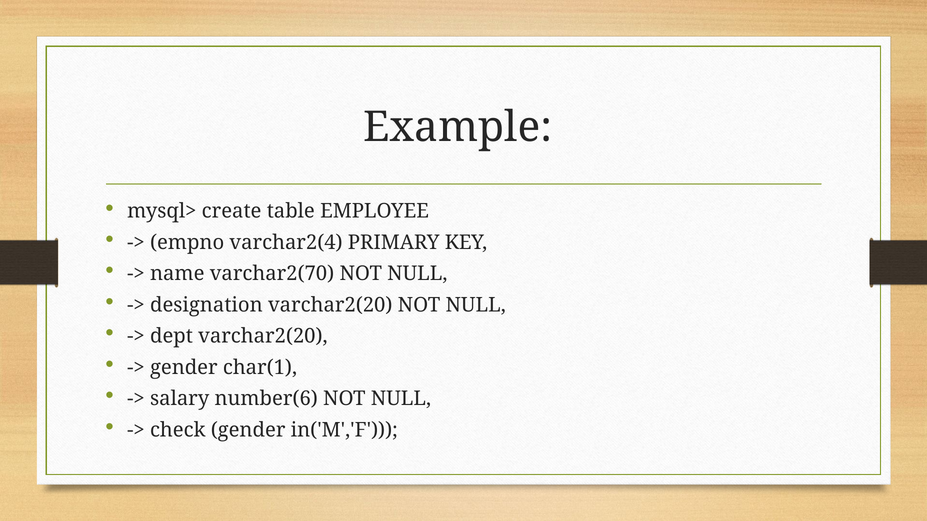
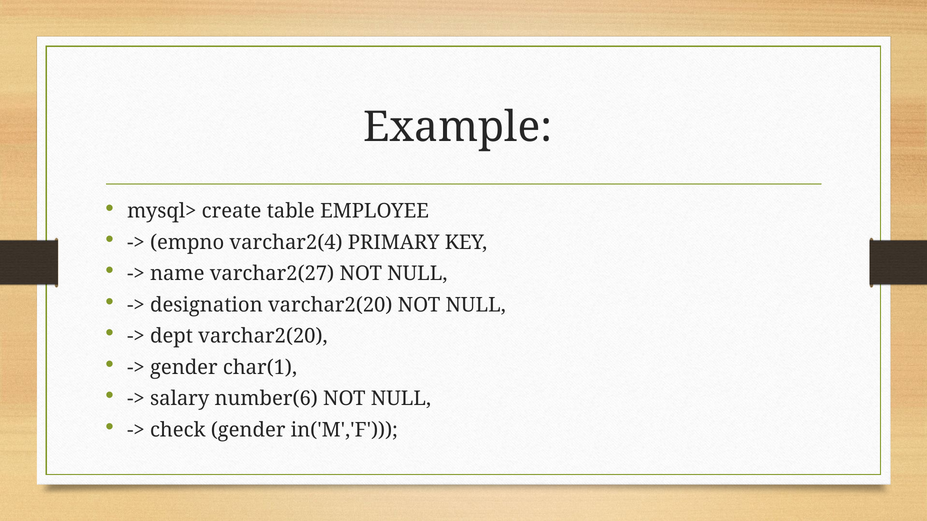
varchar2(70: varchar2(70 -> varchar2(27
